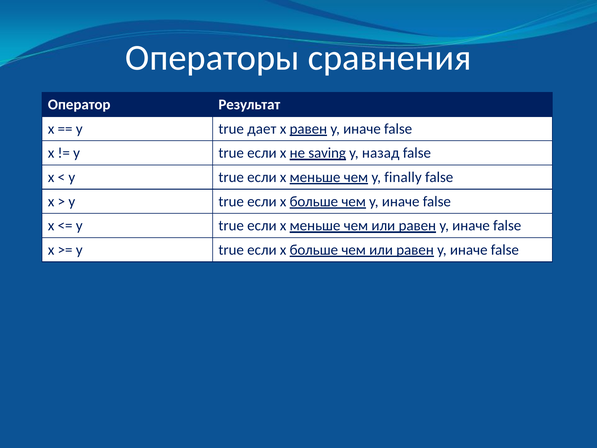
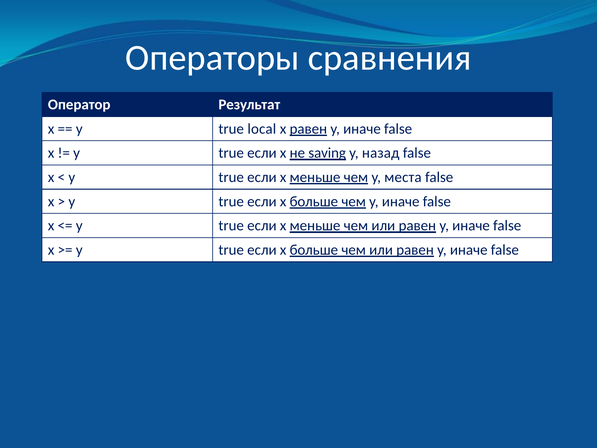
дает: дает -> local
finally: finally -> места
